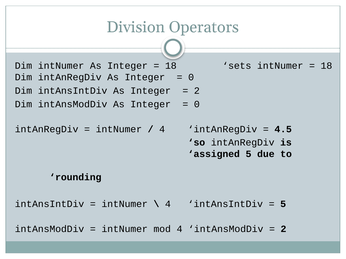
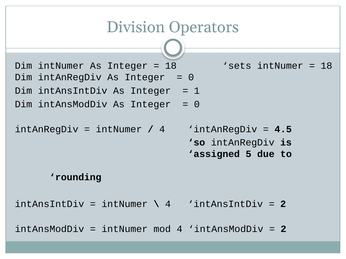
2 at (197, 91): 2 -> 1
5 at (283, 204): 5 -> 2
